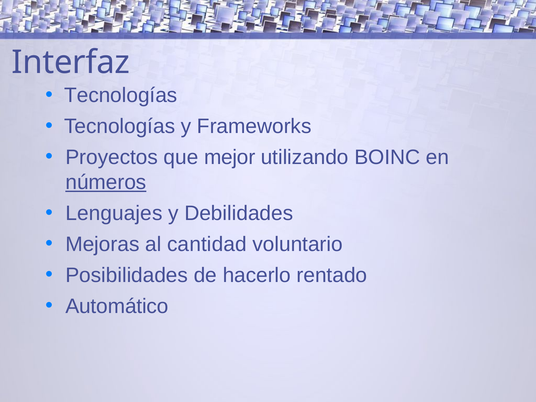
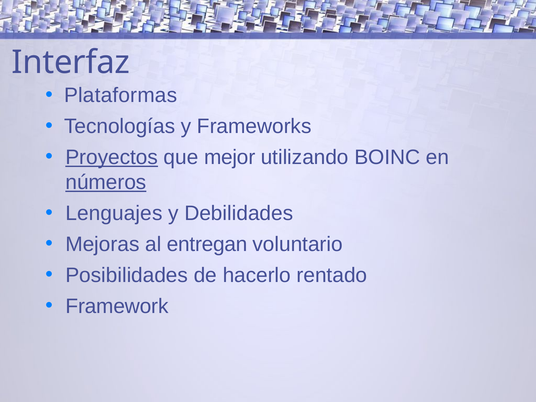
Tecnologías at (121, 95): Tecnologías -> Plataformas
Proyectos underline: none -> present
cantidad: cantidad -> entregan
Automático: Automático -> Framework
